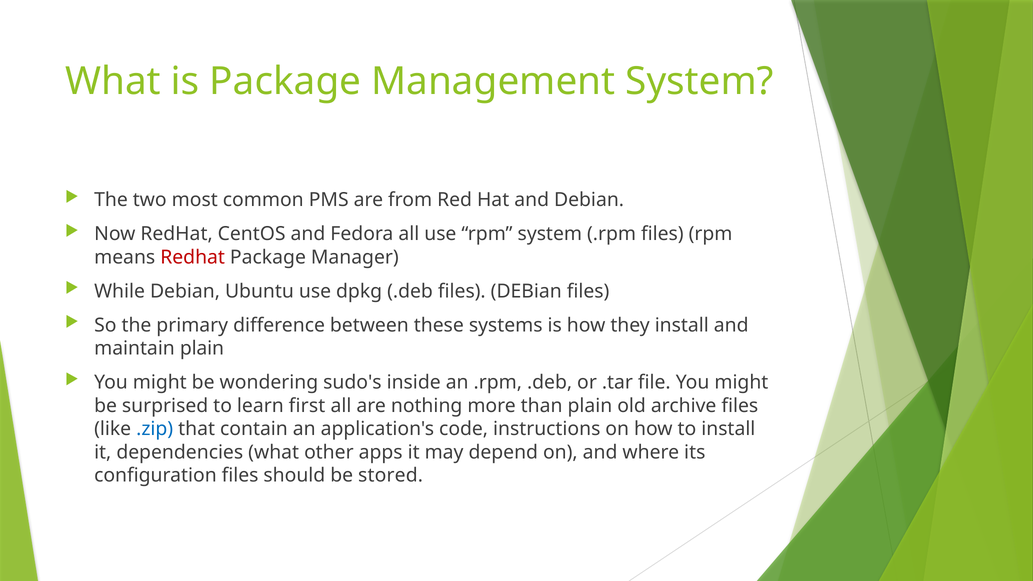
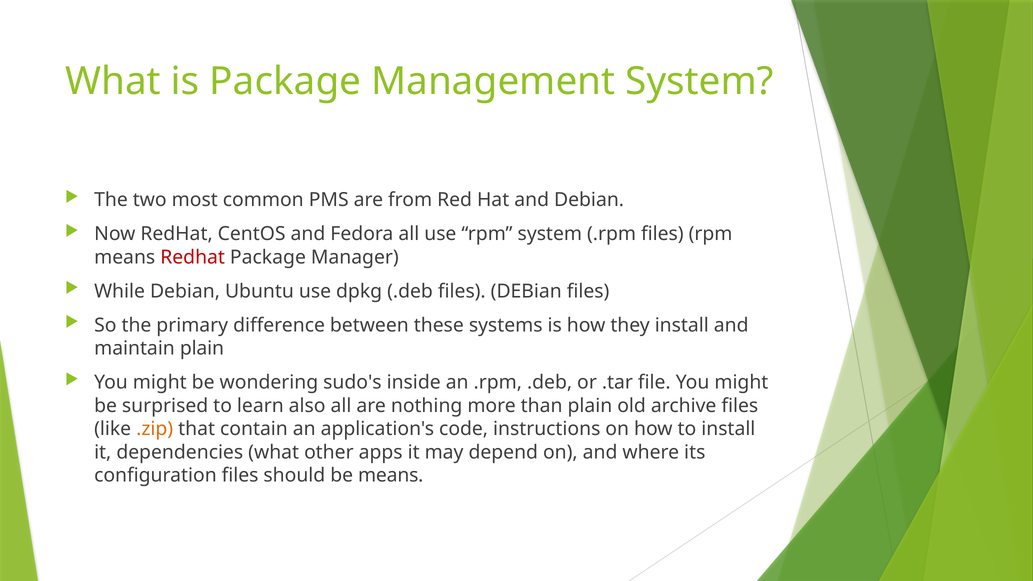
first: first -> also
.zip colour: blue -> orange
be stored: stored -> means
